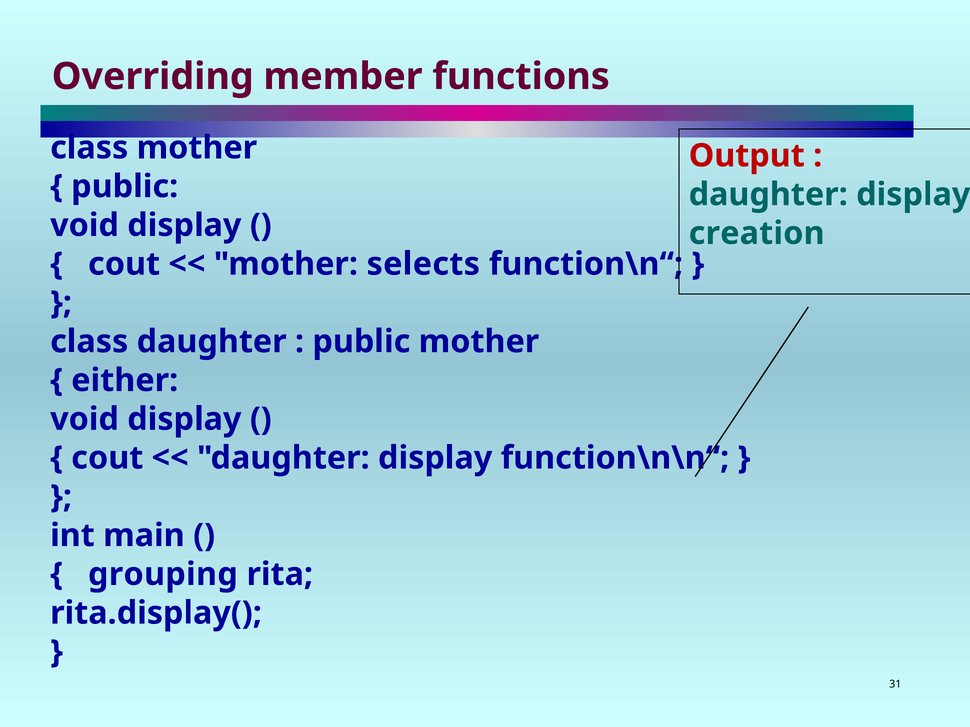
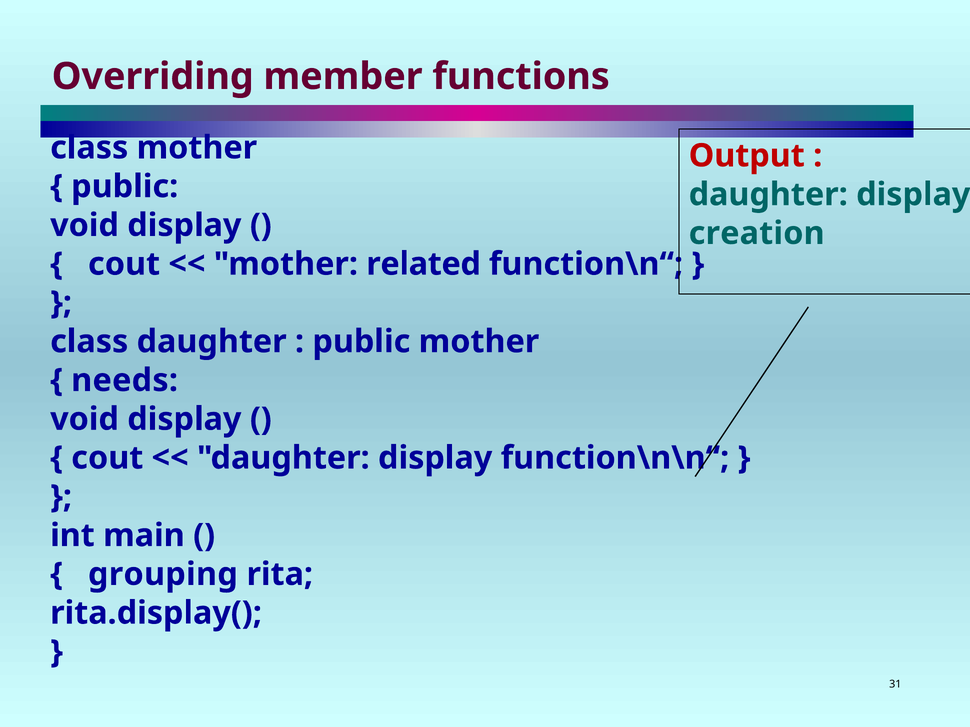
selects: selects -> related
either: either -> needs
